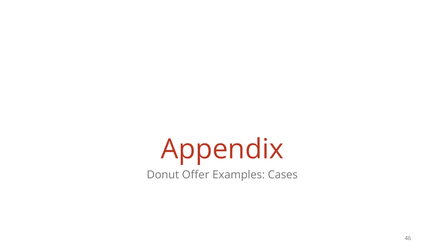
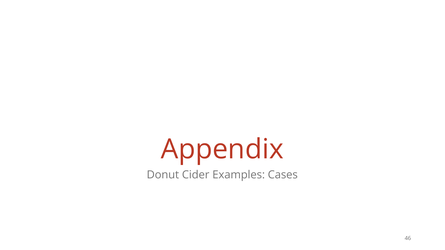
Offer: Offer -> Cider
